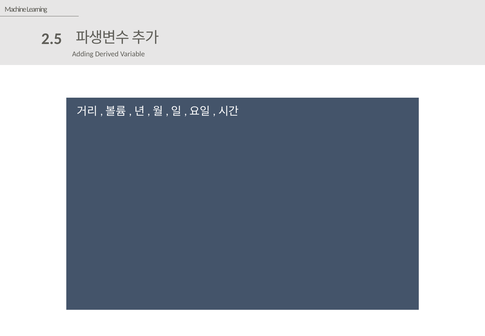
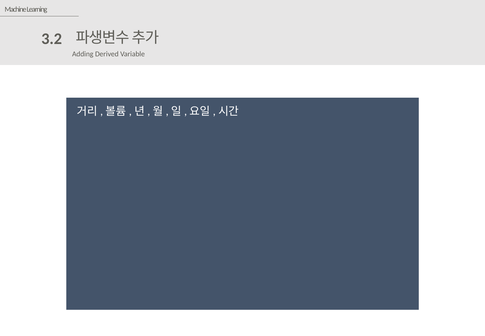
2.5: 2.5 -> 3.2
